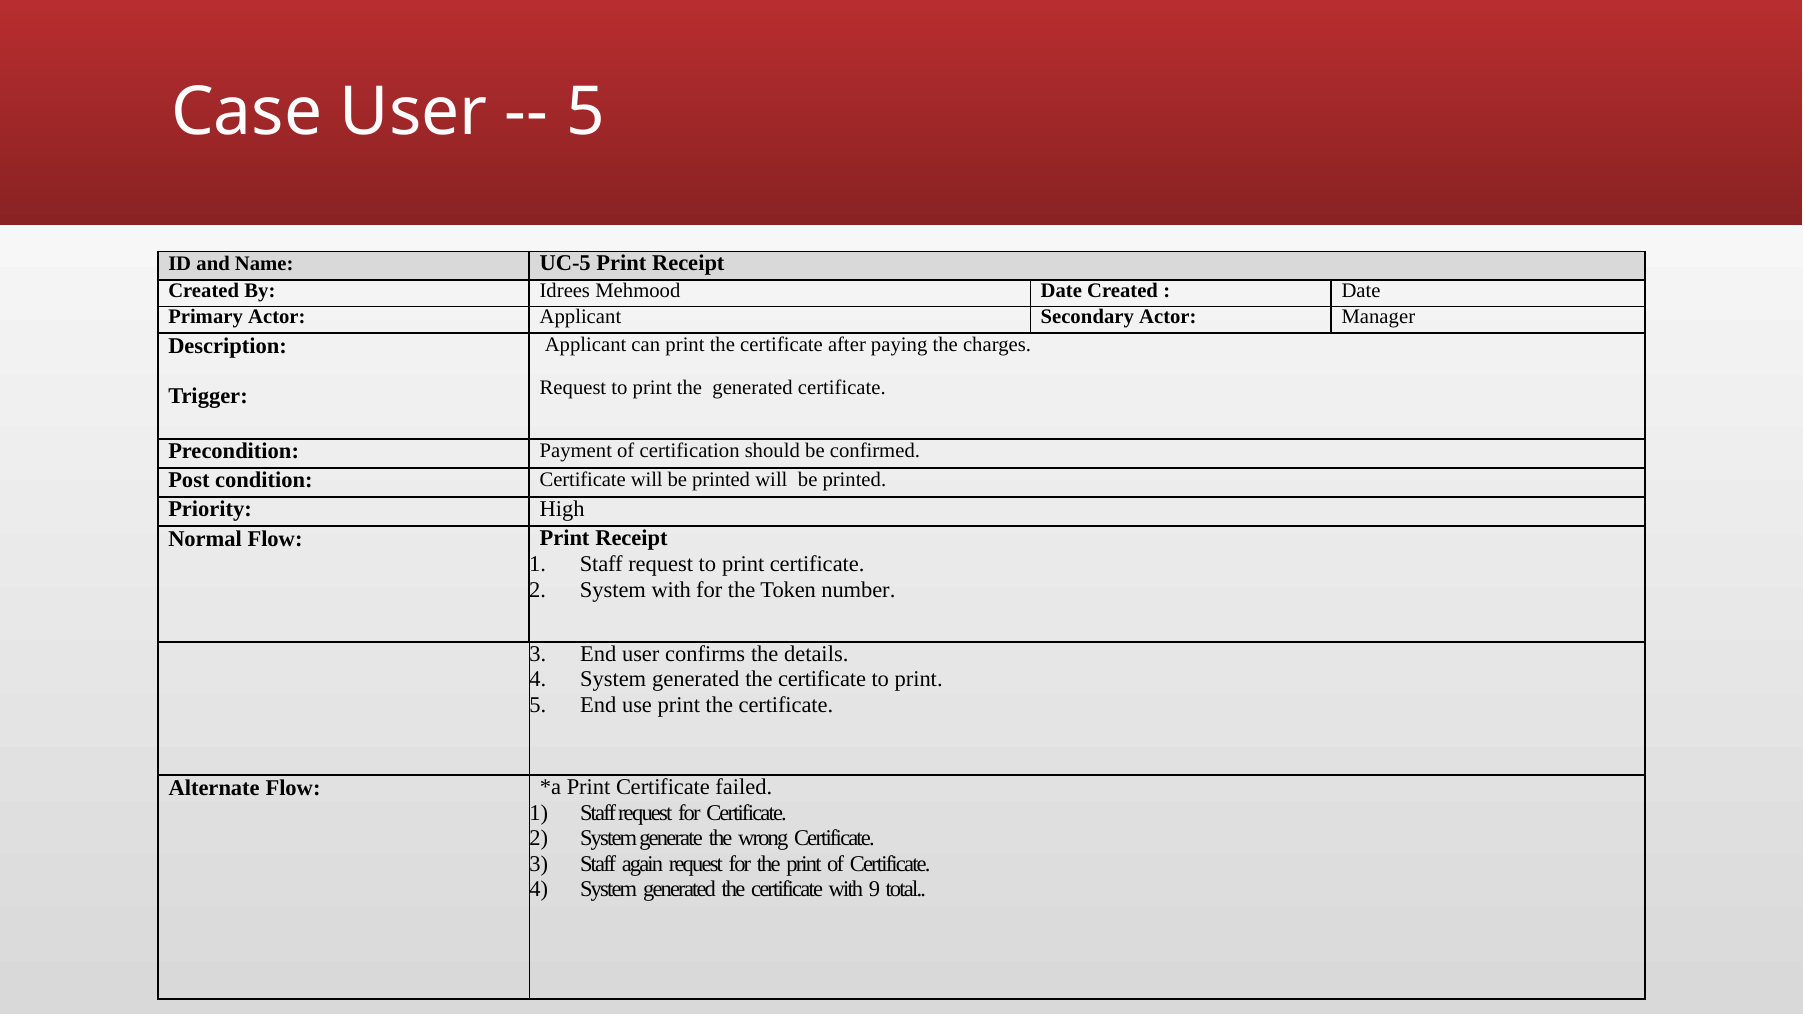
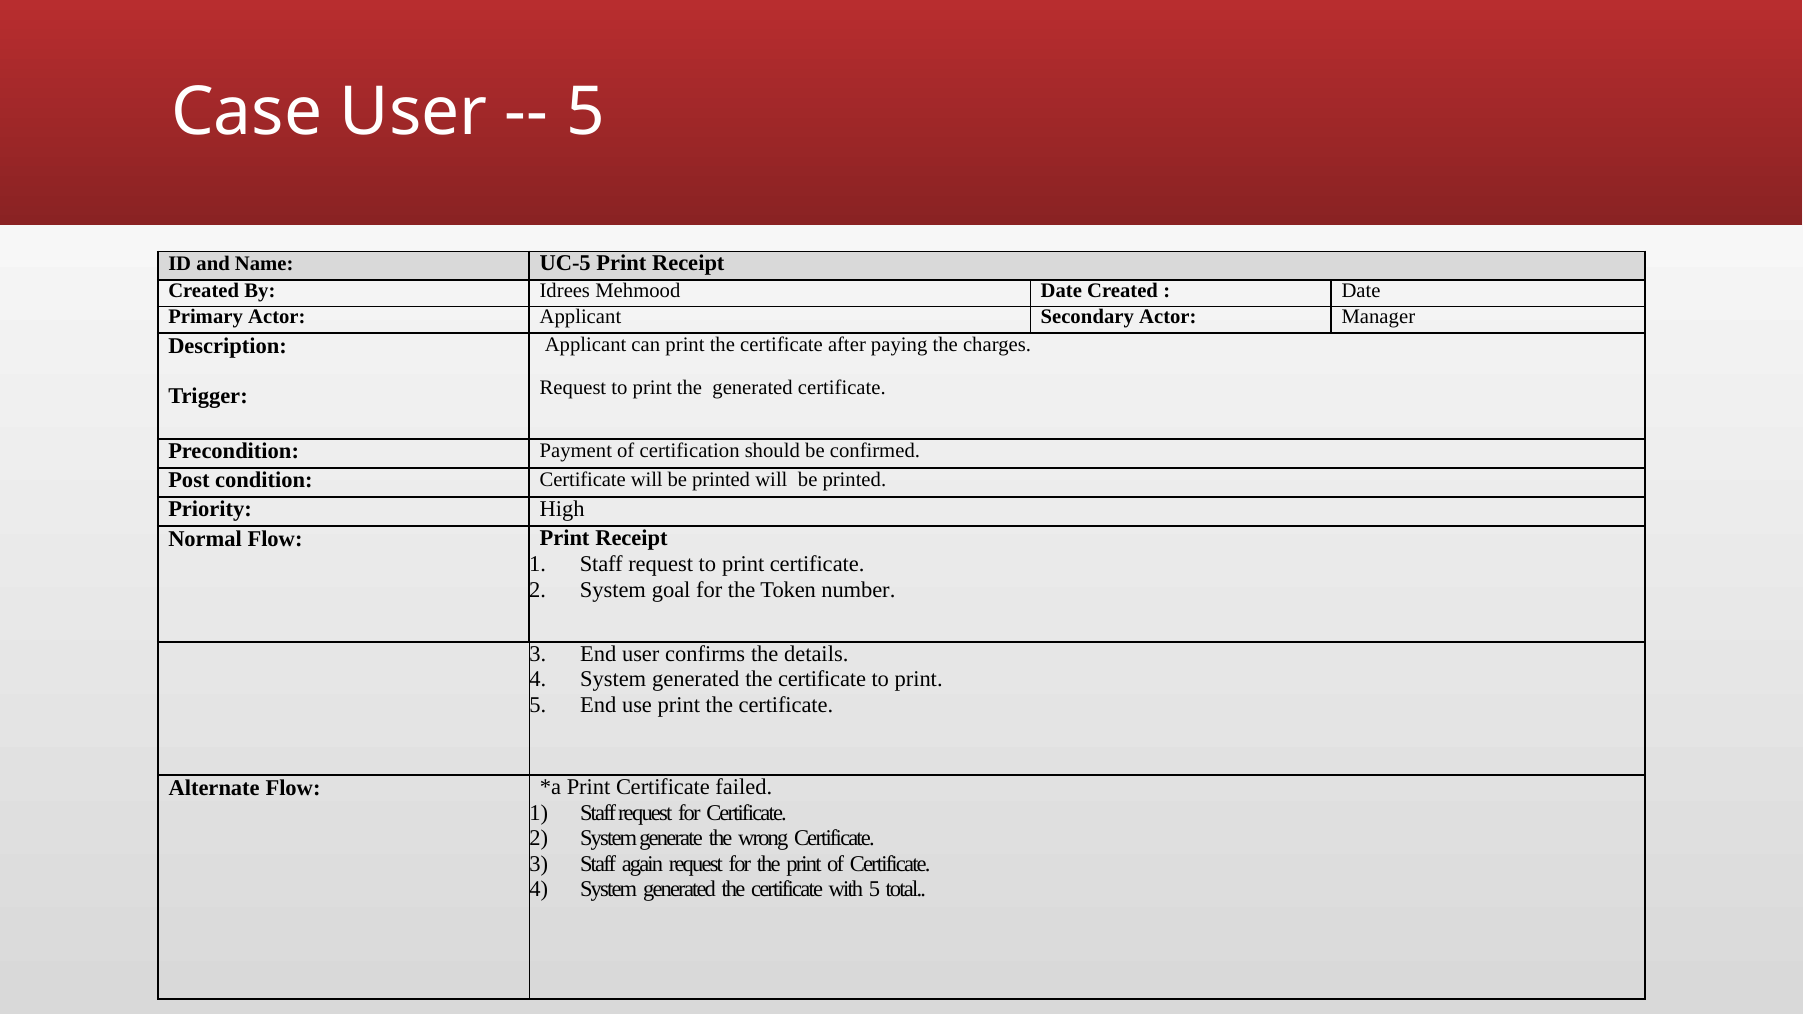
System with: with -> goal
with 9: 9 -> 5
